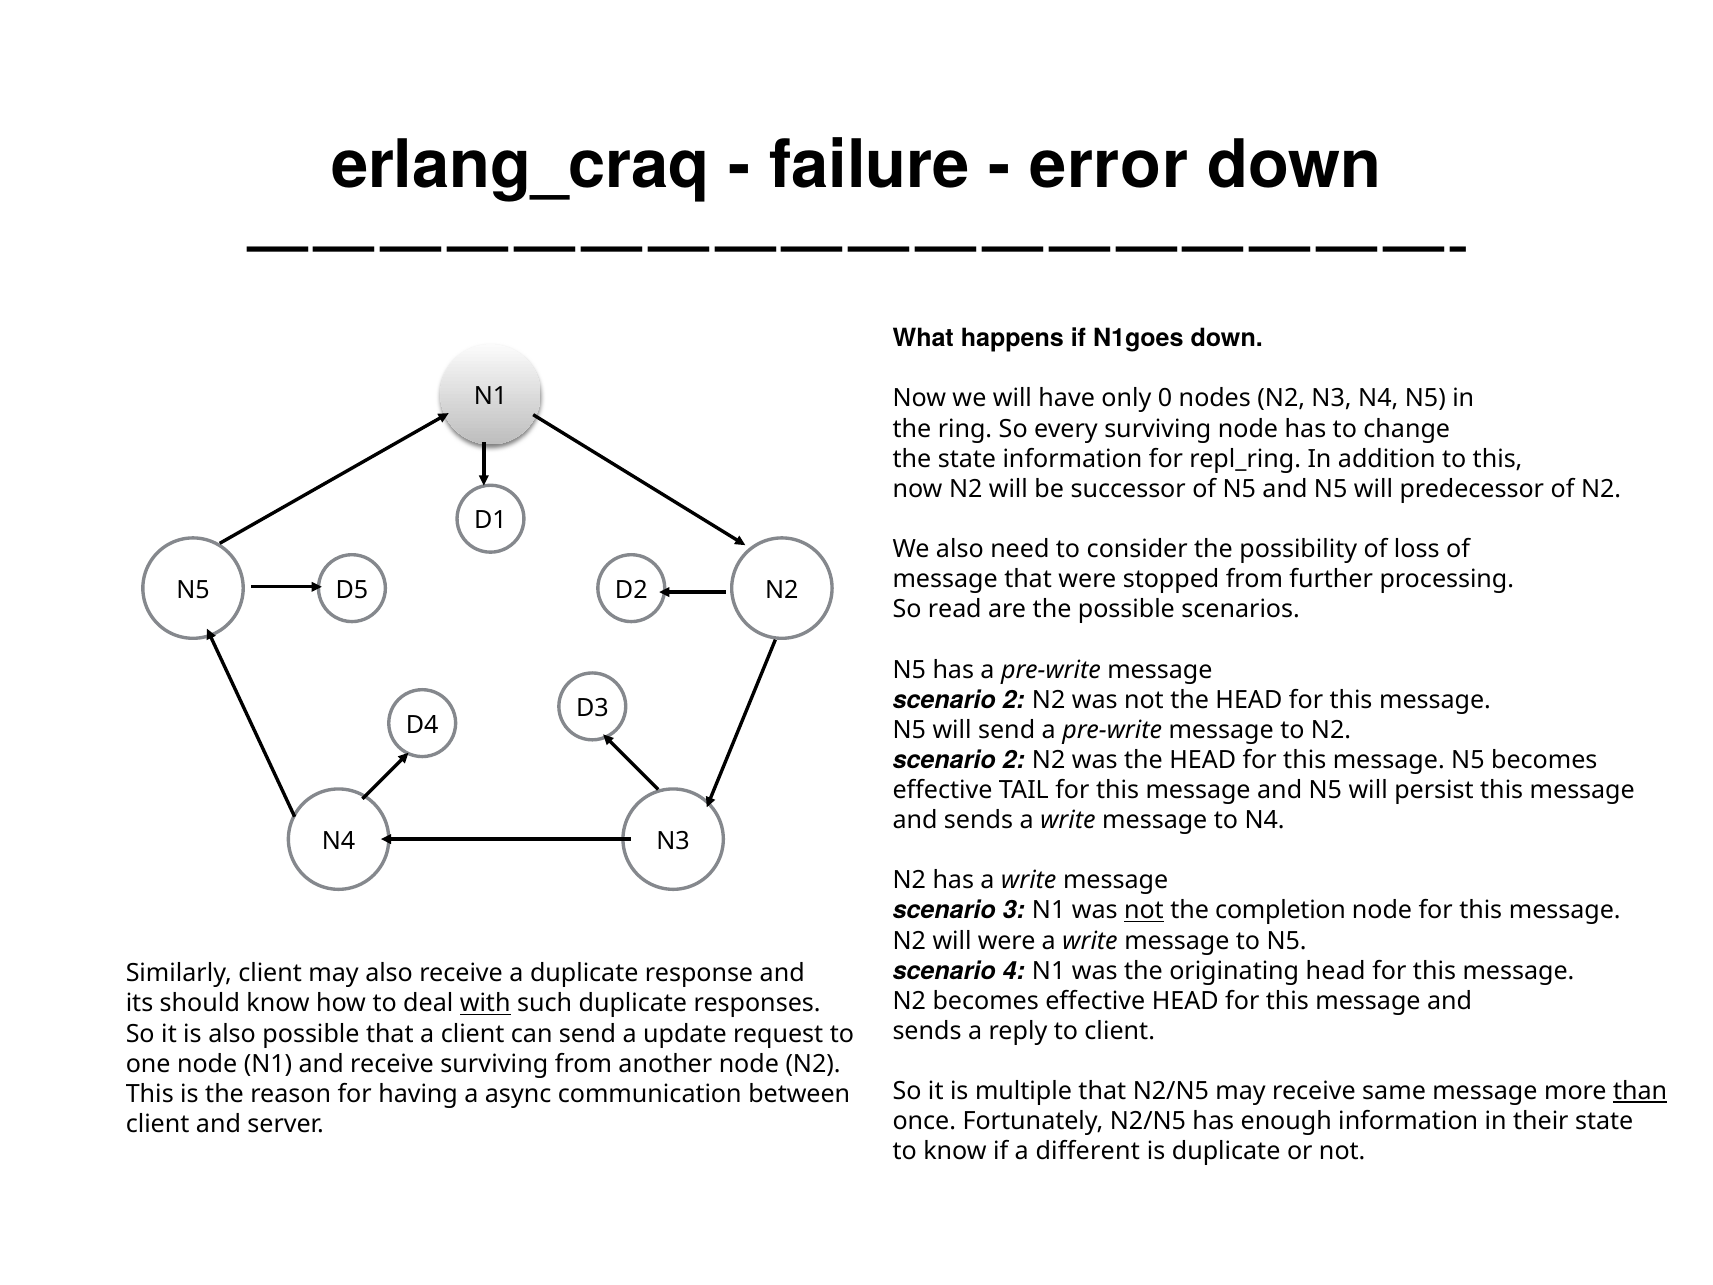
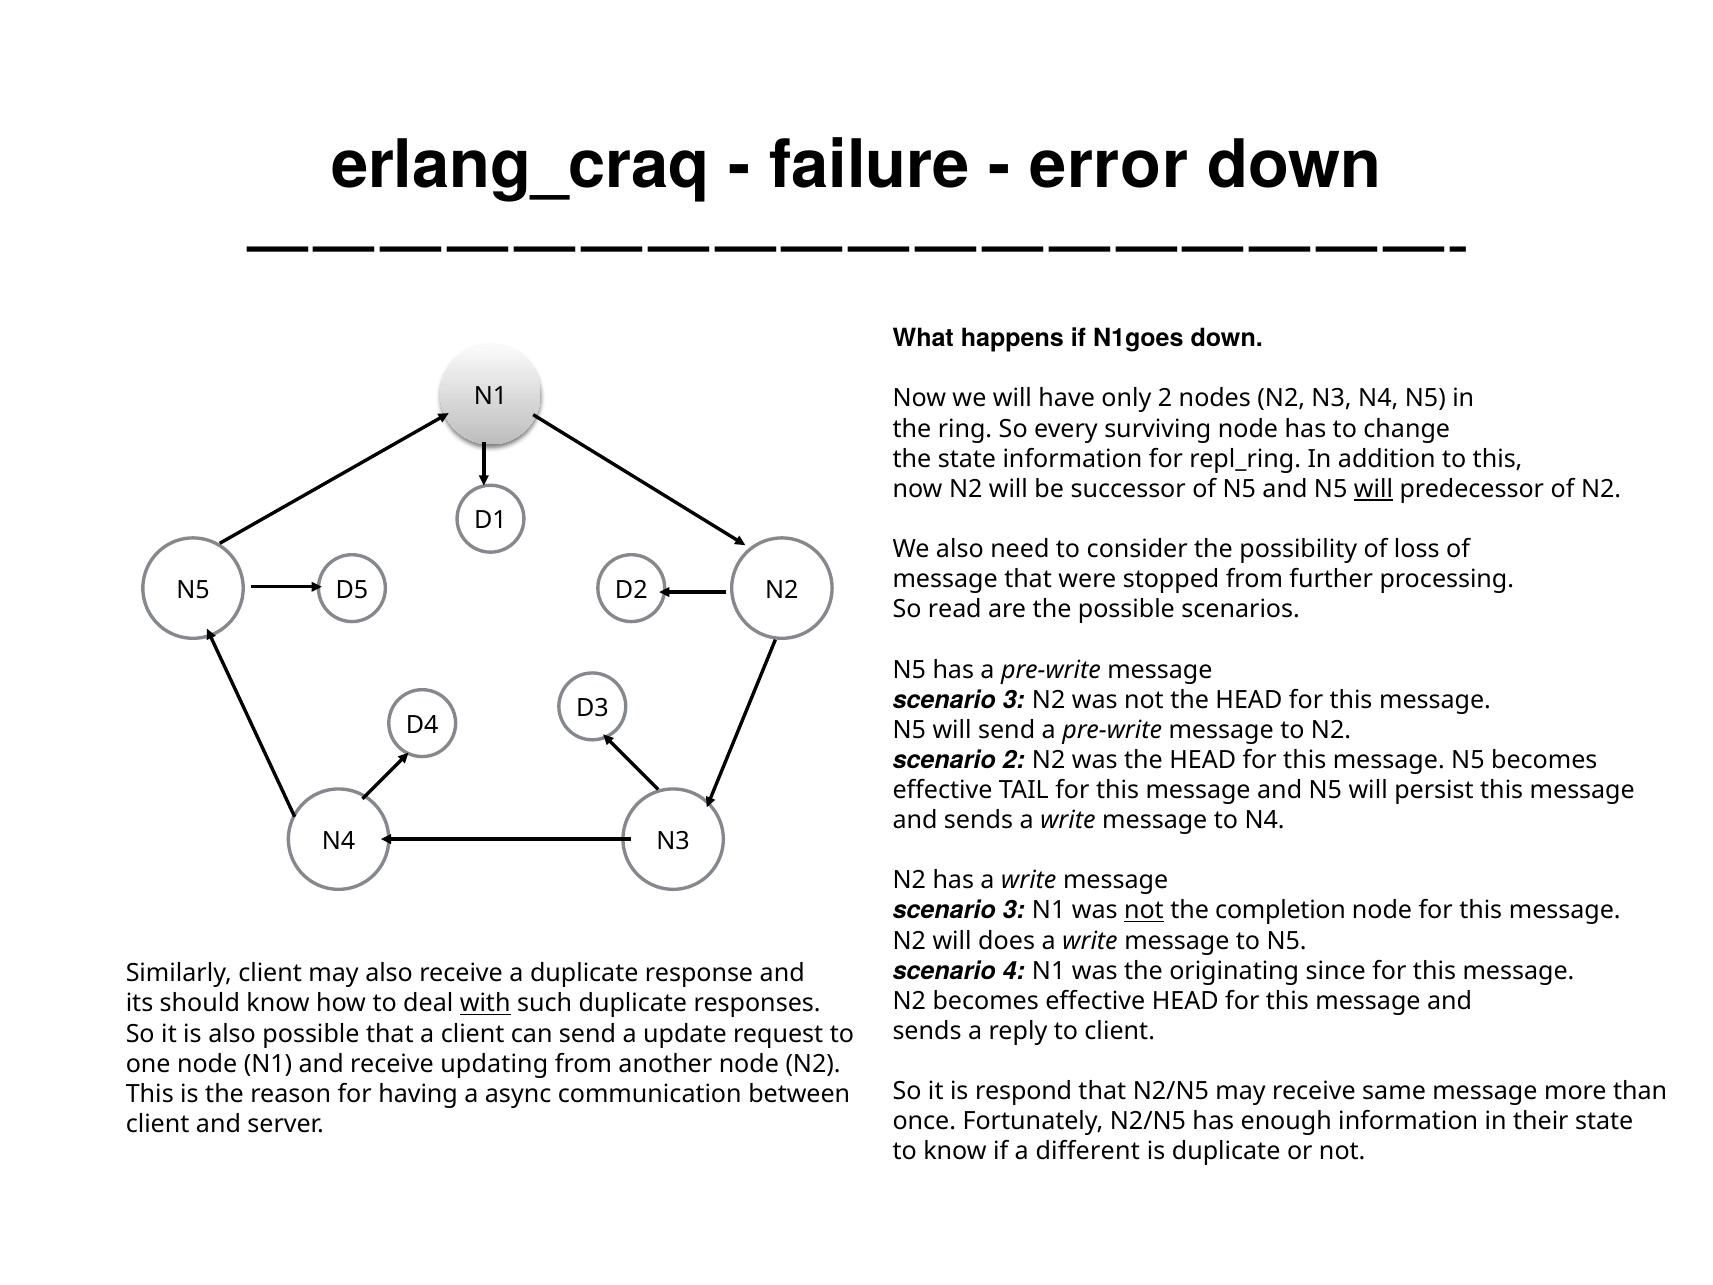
only 0: 0 -> 2
will at (1373, 489) underline: none -> present
2 at (1014, 700): 2 -> 3
will were: were -> does
originating head: head -> since
receive surviving: surviving -> updating
multiple: multiple -> respond
than underline: present -> none
